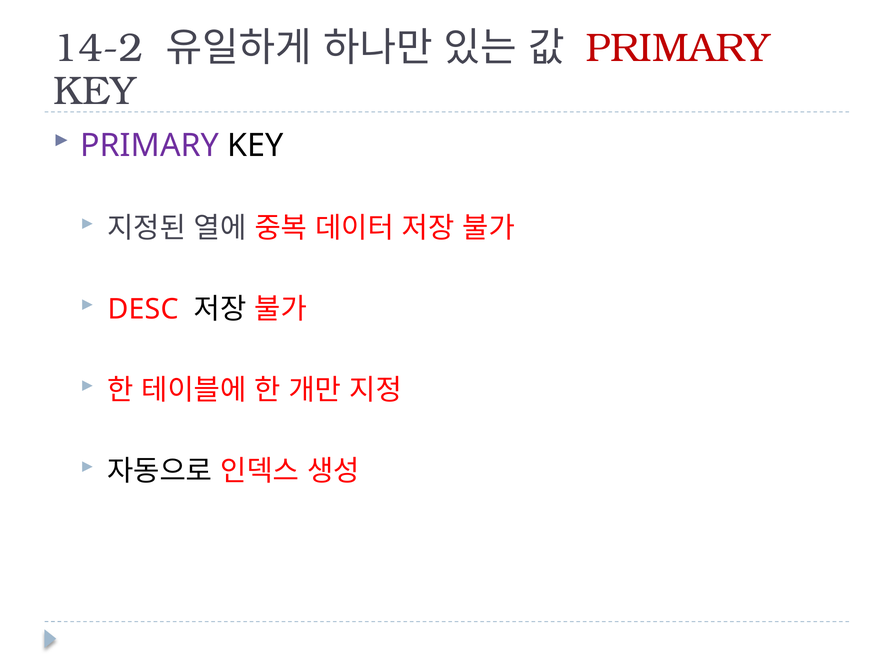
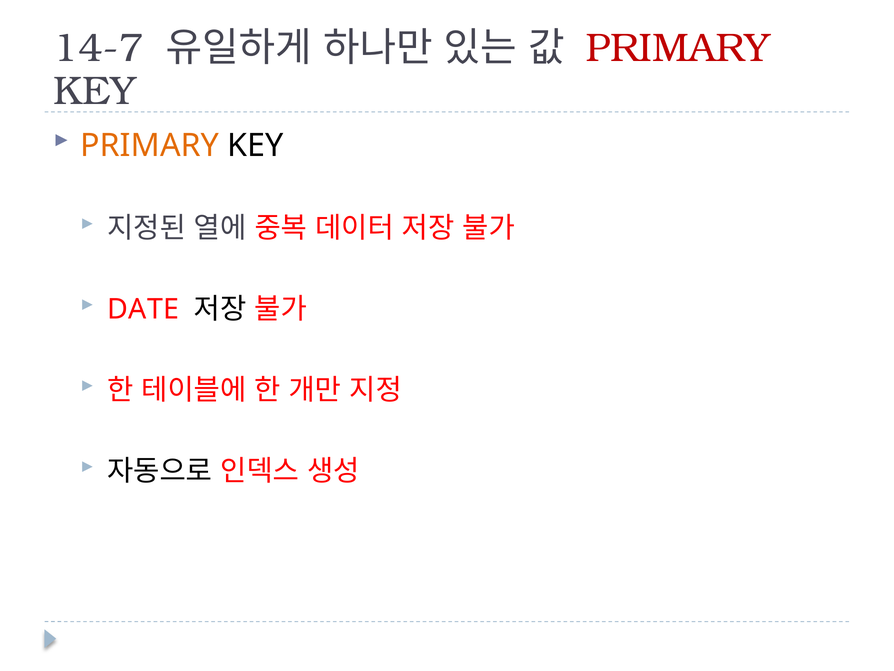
14-2: 14-2 -> 14-7
PRIMARY at (150, 145) colour: purple -> orange
DESC: DESC -> DATE
